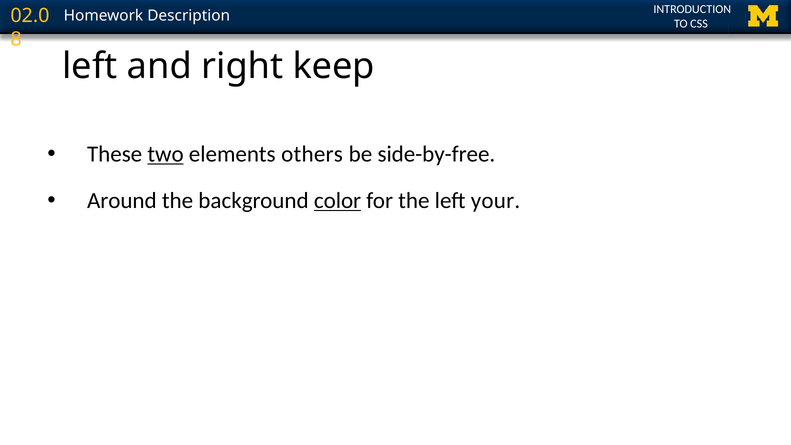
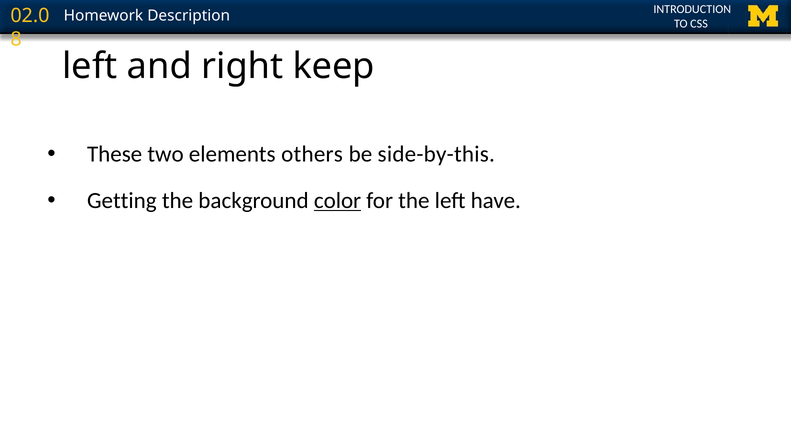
two underline: present -> none
side-by-free: side-by-free -> side-by-this
Around: Around -> Getting
your: your -> have
